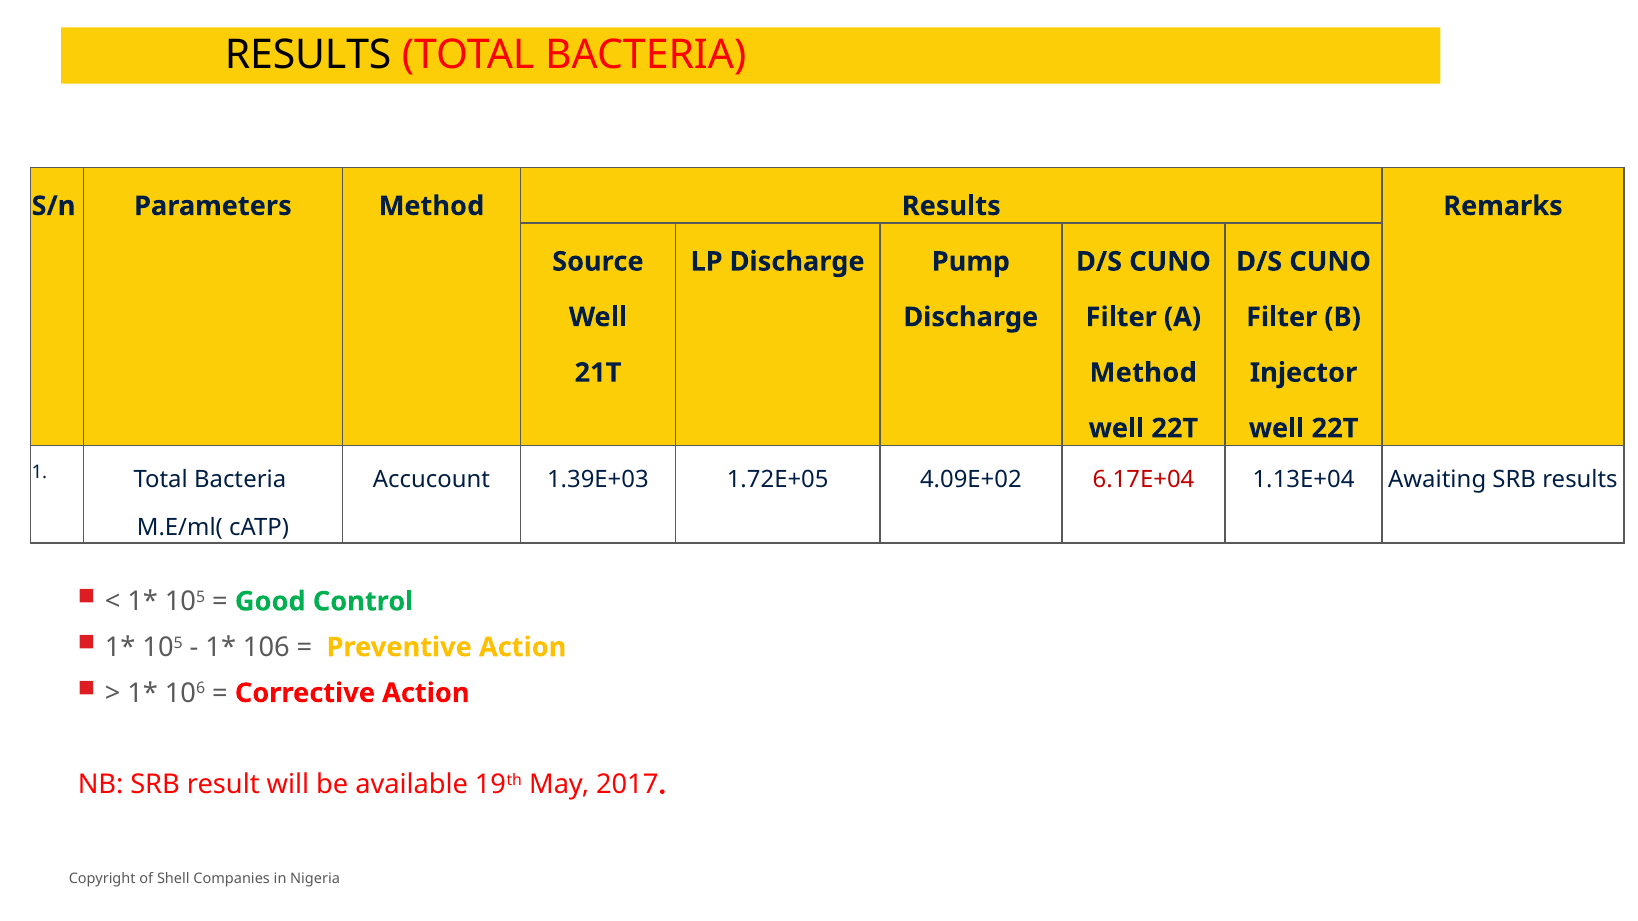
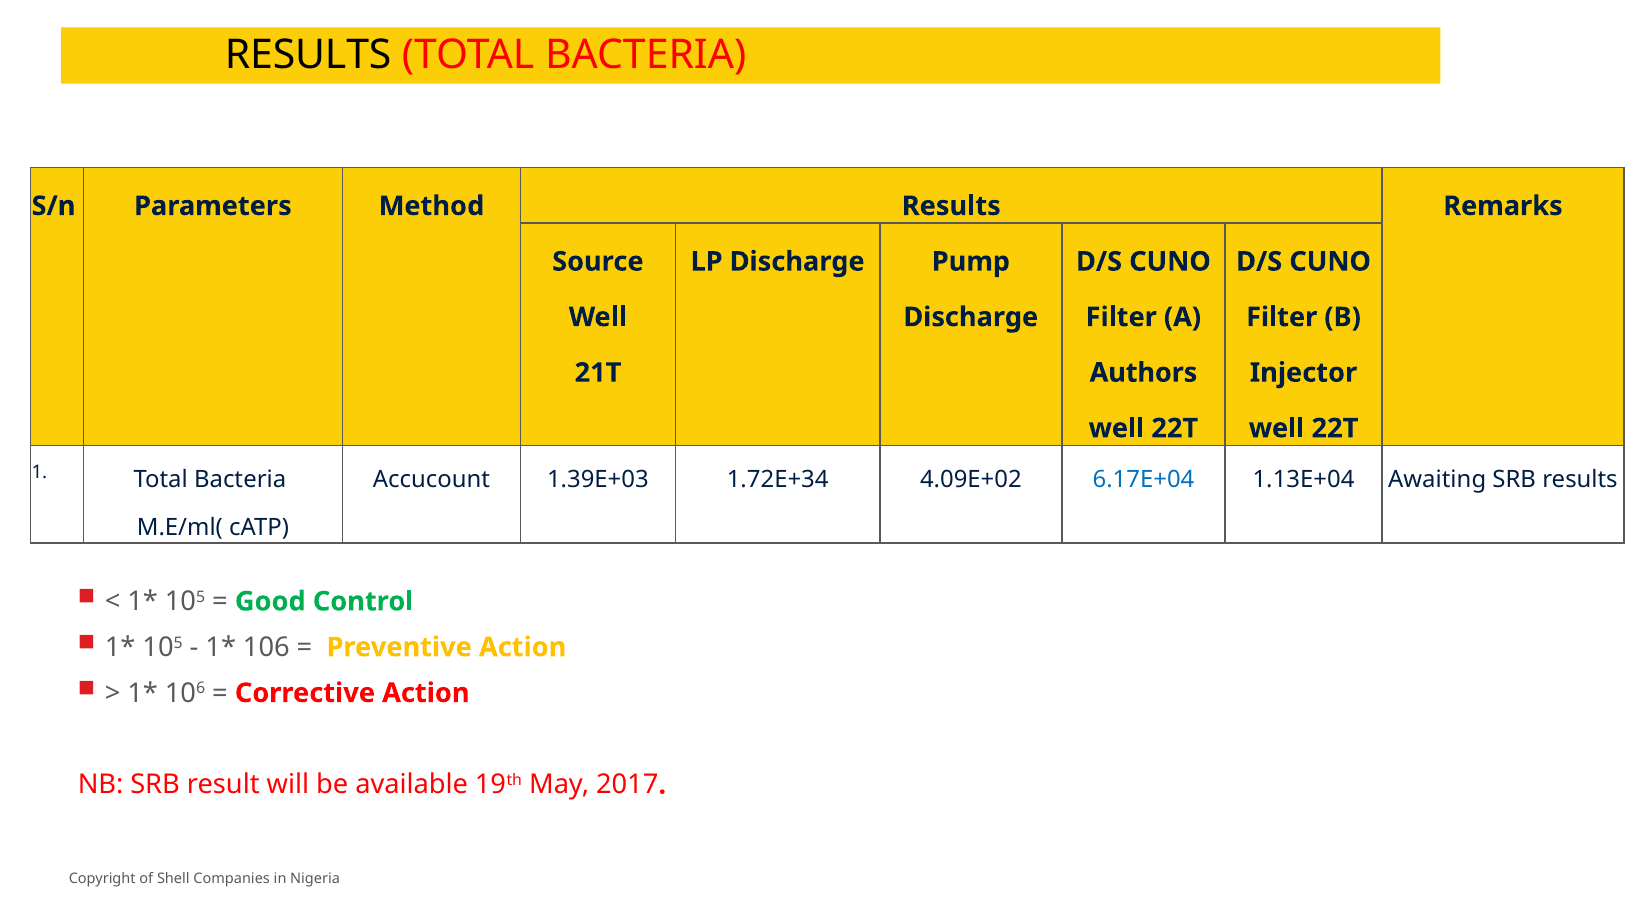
Method at (1143, 373): Method -> Authors
1.72E+05: 1.72E+05 -> 1.72E+34
6.17E+04 colour: red -> blue
